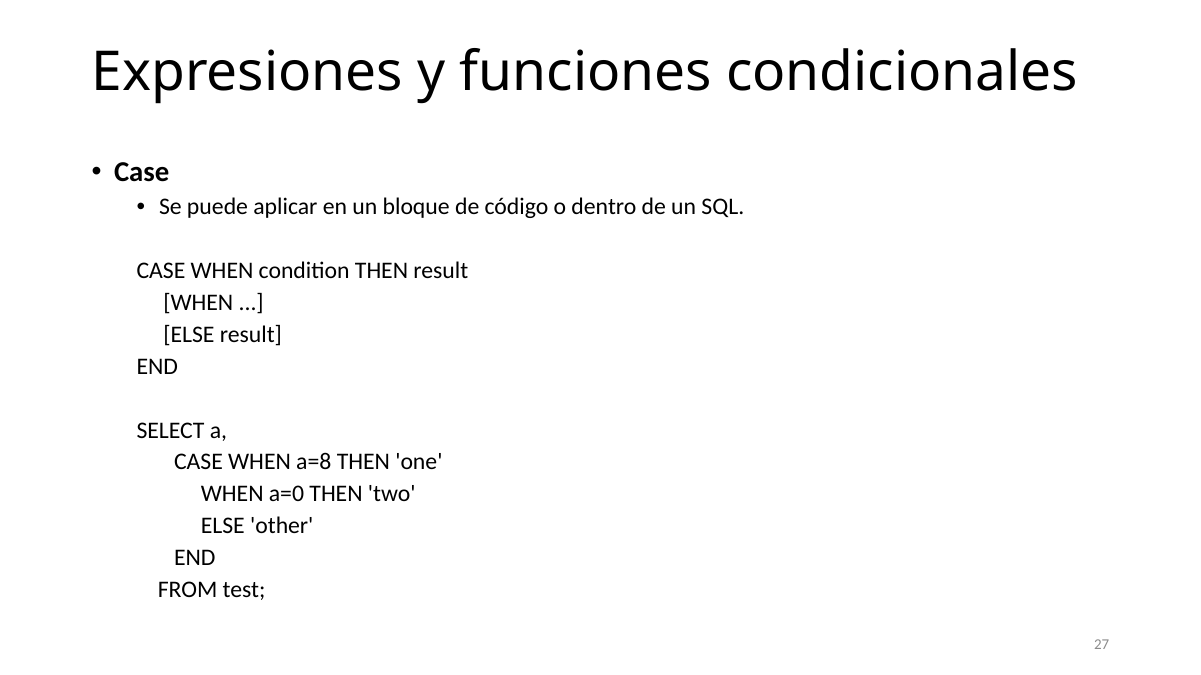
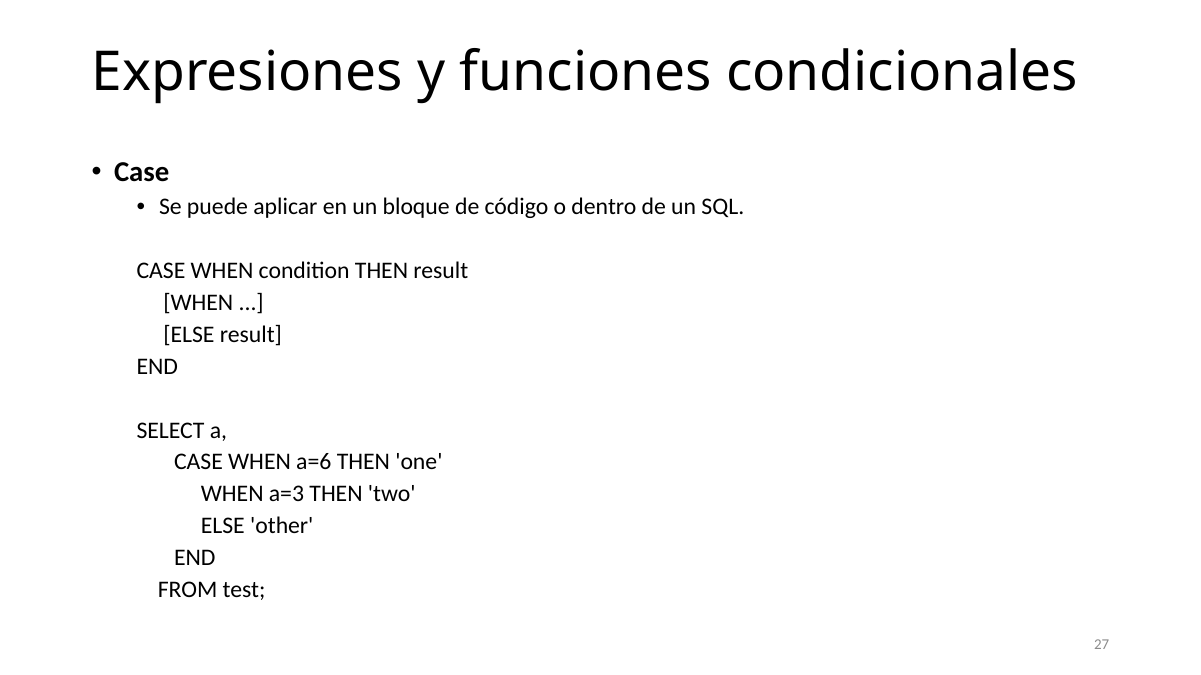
a=8: a=8 -> a=6
a=0: a=0 -> a=3
